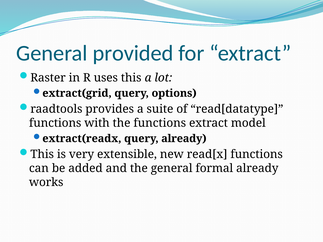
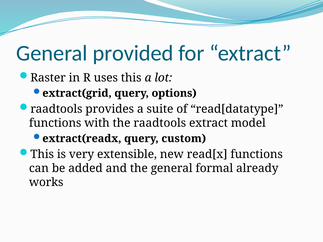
the functions: functions -> raadtools
query already: already -> custom
